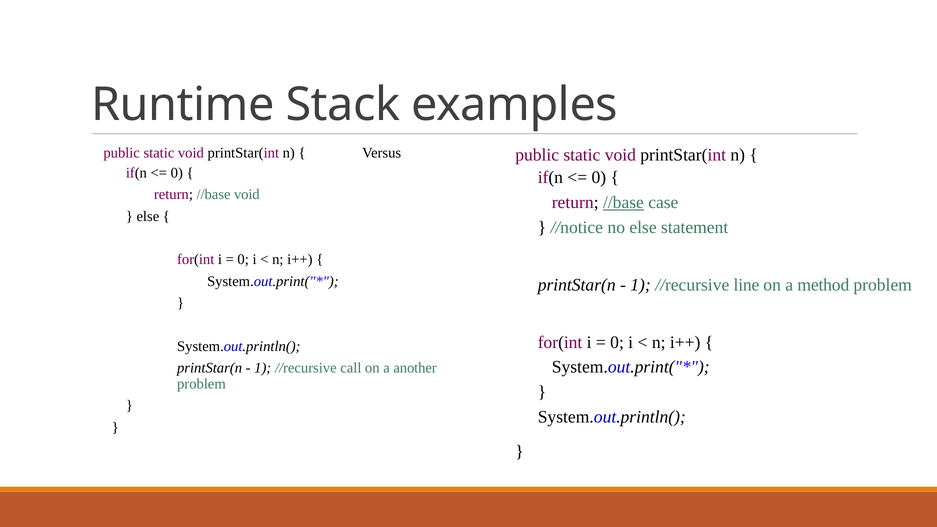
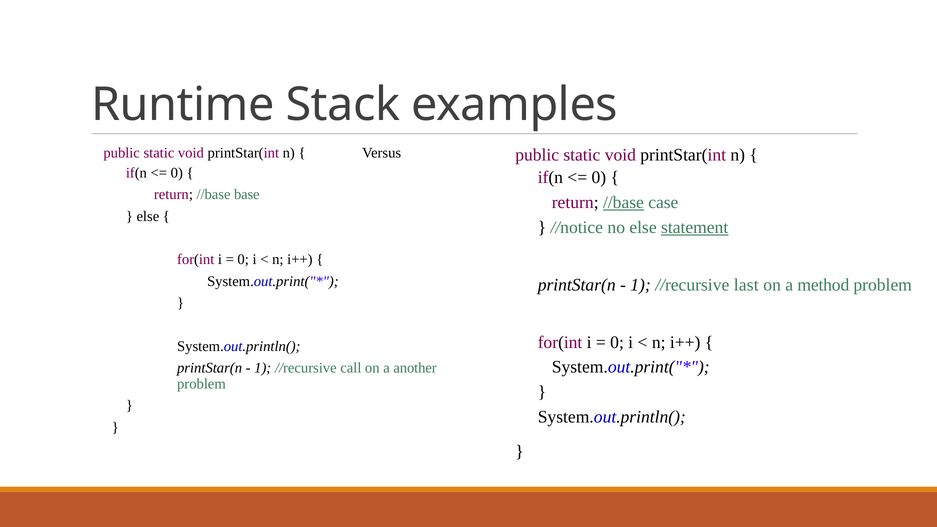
//base void: void -> base
statement underline: none -> present
line: line -> last
